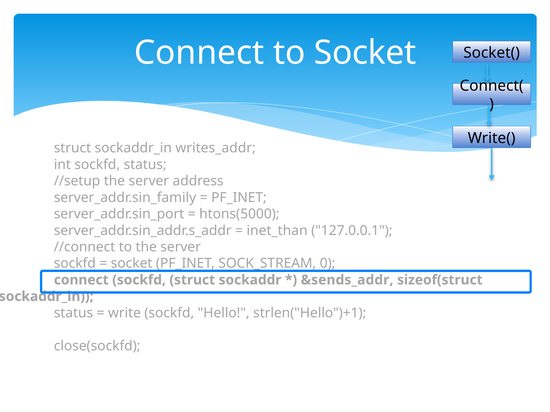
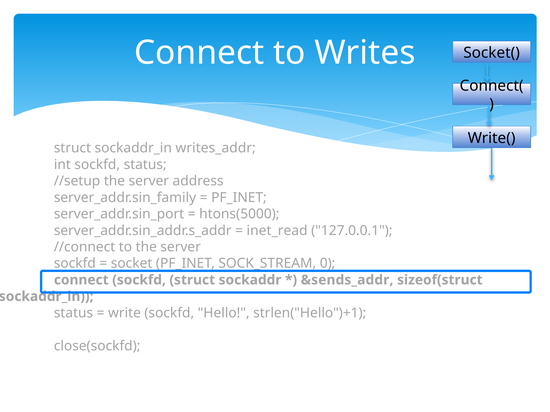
to Socket: Socket -> Writes
inet_than: inet_than -> inet_read
